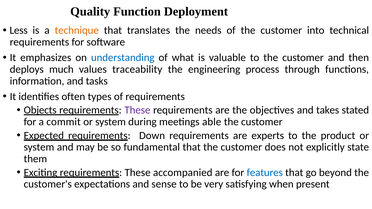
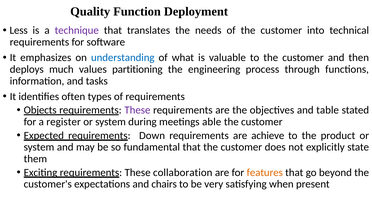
technique colour: orange -> purple
traceability: traceability -> partitioning
takes: takes -> table
commit: commit -> register
experts: experts -> achieve
accompanied: accompanied -> collaboration
features colour: blue -> orange
sense: sense -> chairs
